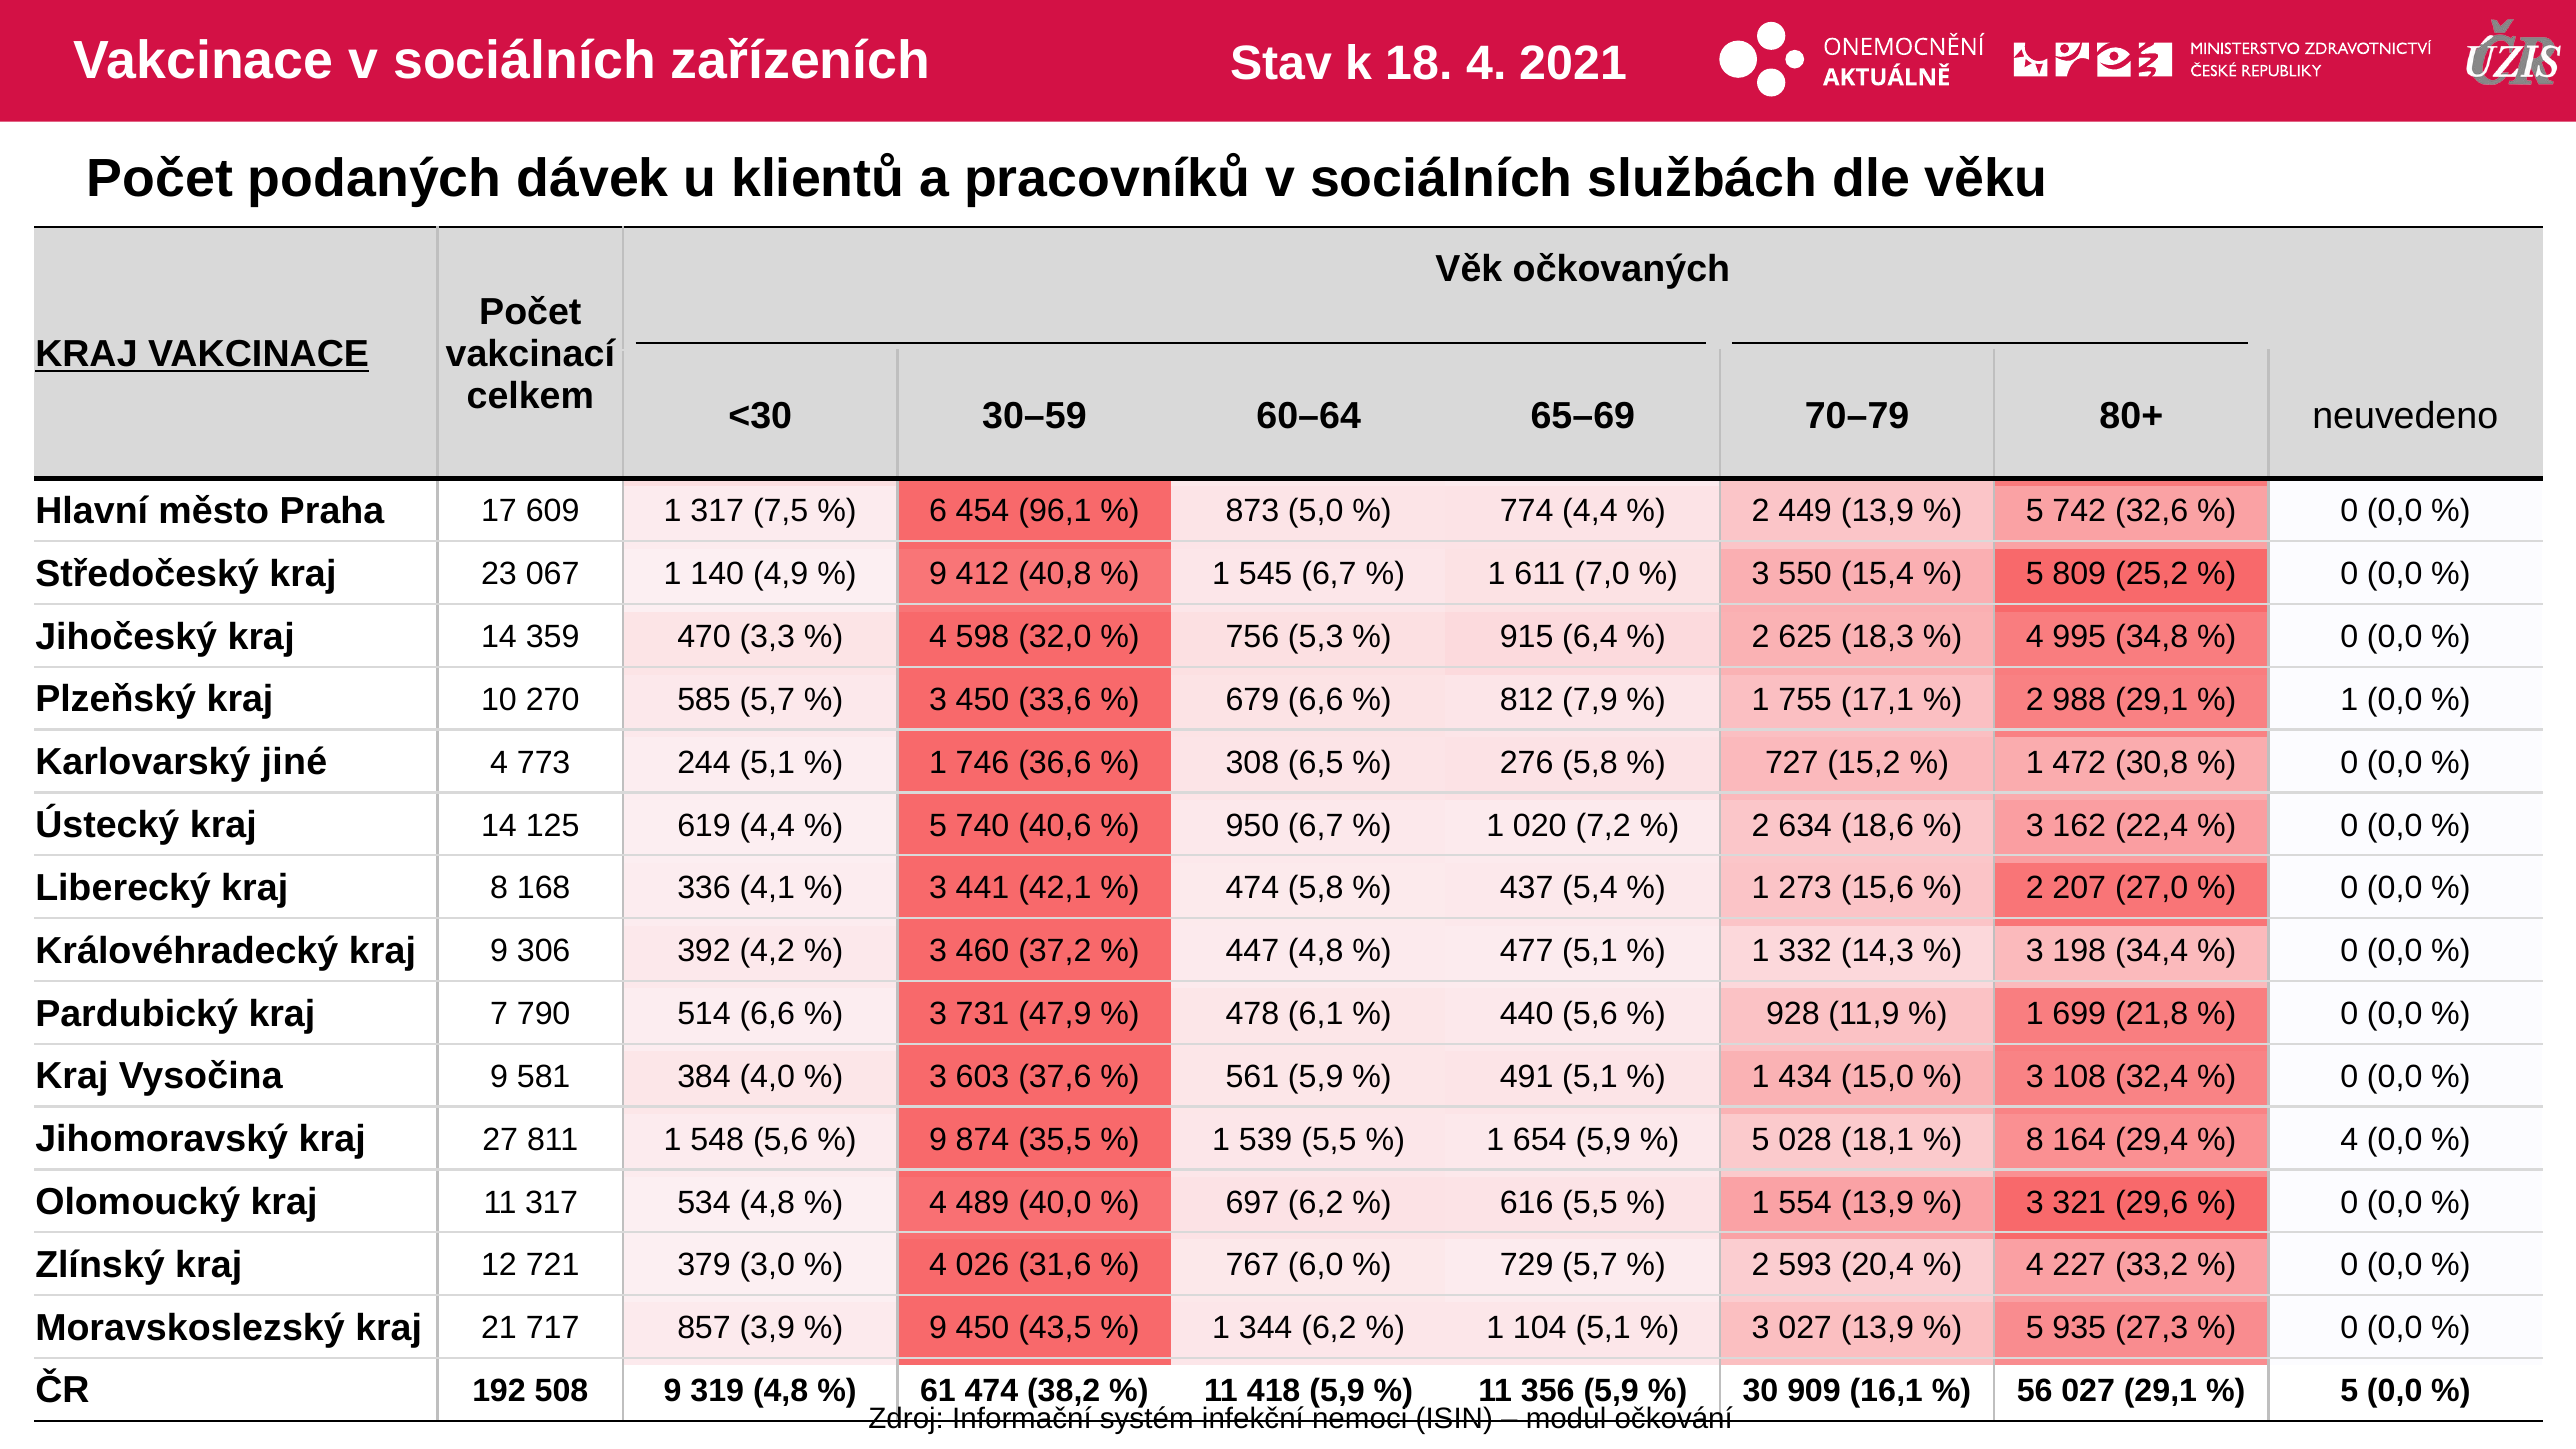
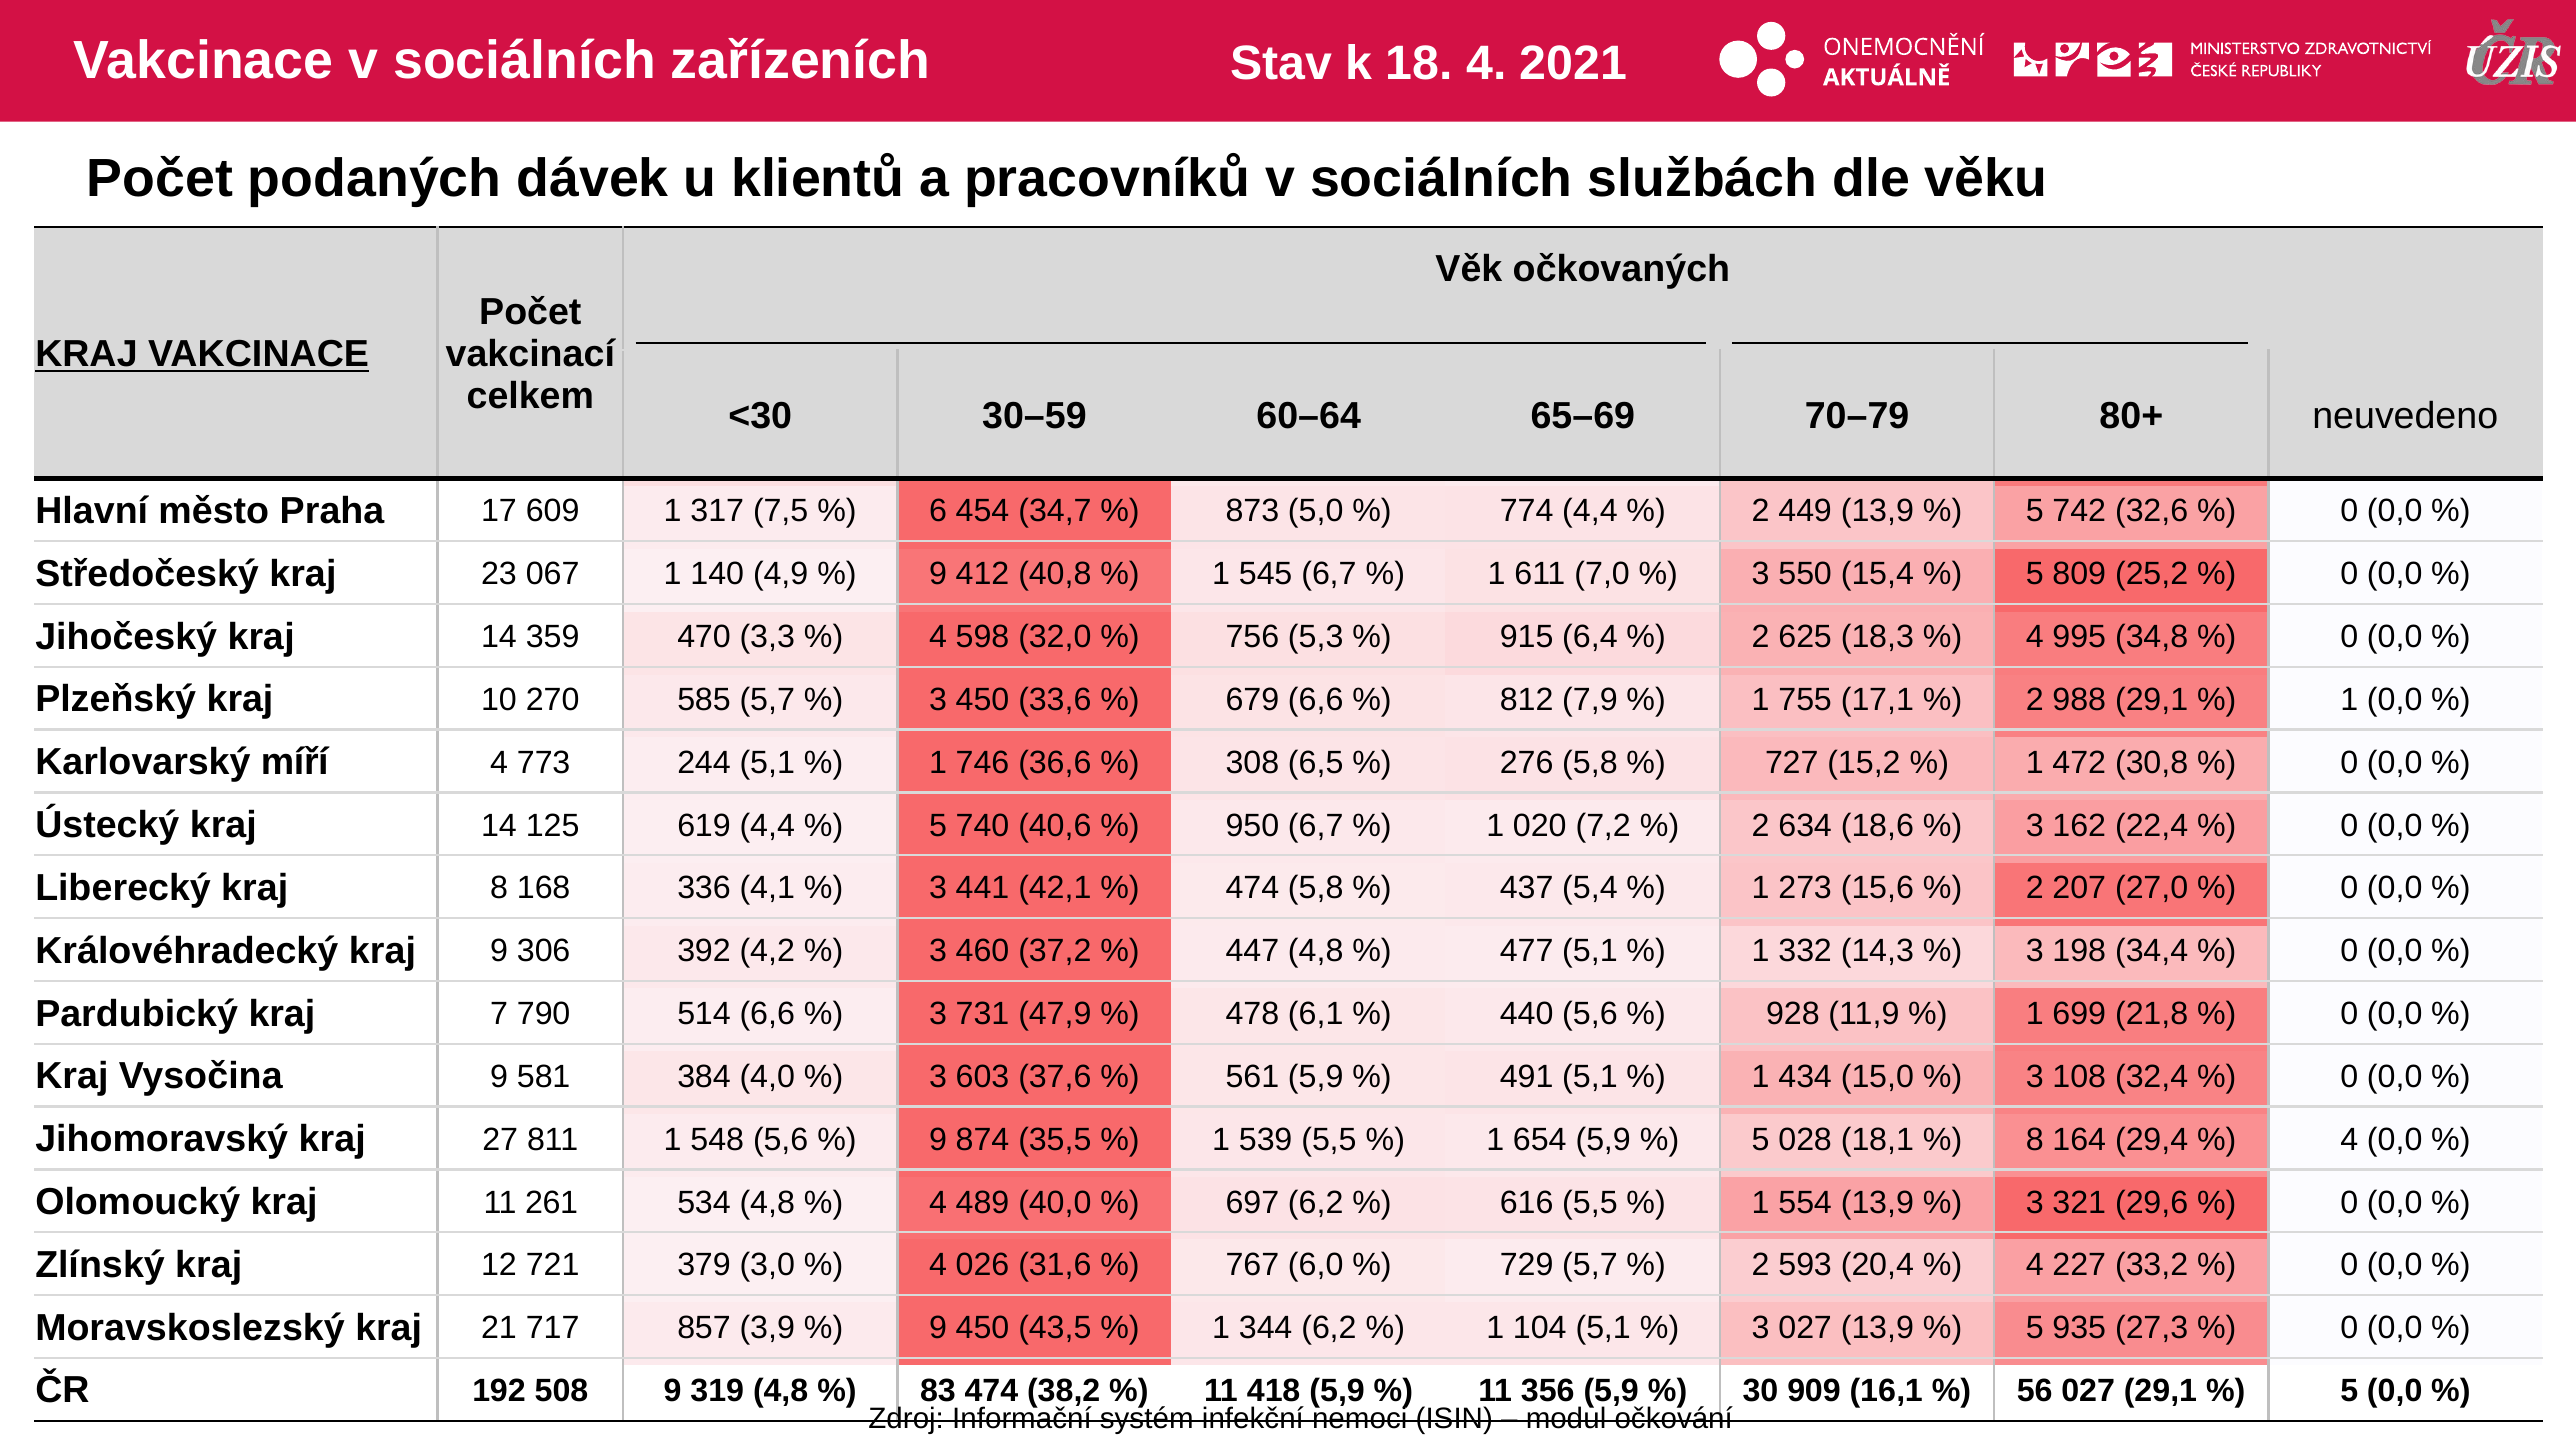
96,1: 96,1 -> 34,7
jiné: jiné -> míří
11 317: 317 -> 261
61: 61 -> 83
